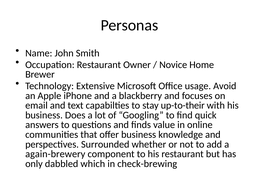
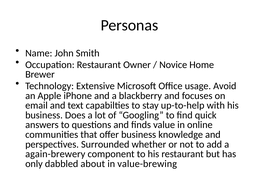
up-to-their: up-to-their -> up-to-help
which: which -> about
check-brewing: check-brewing -> value-brewing
